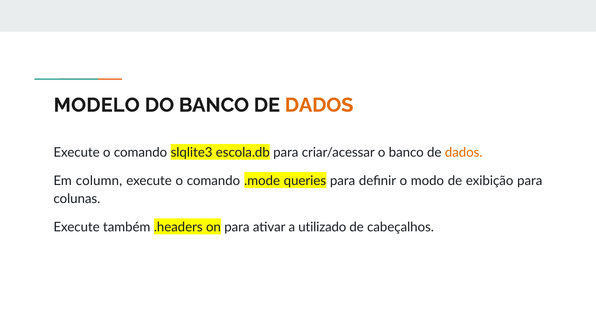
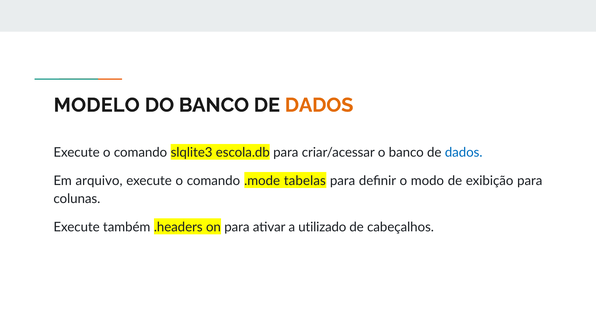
dados at (464, 153) colour: orange -> blue
column: column -> arquivo
queries: queries -> tabelas
